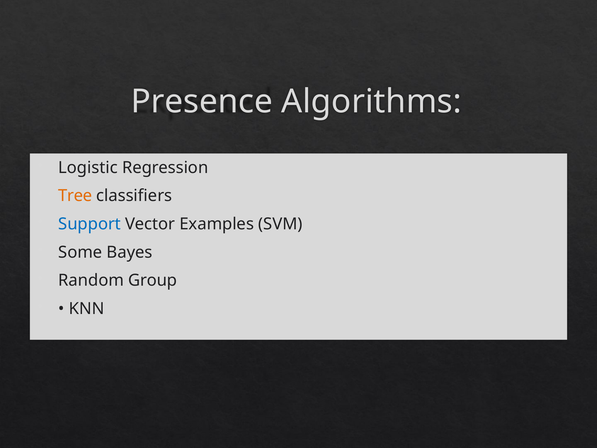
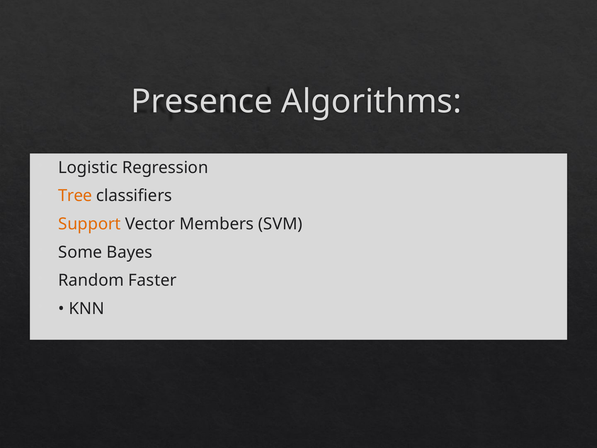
Support colour: blue -> orange
Examples: Examples -> Members
Group: Group -> Faster
